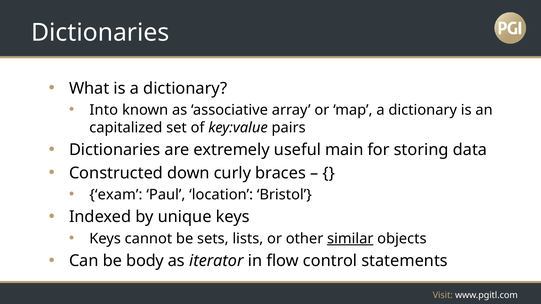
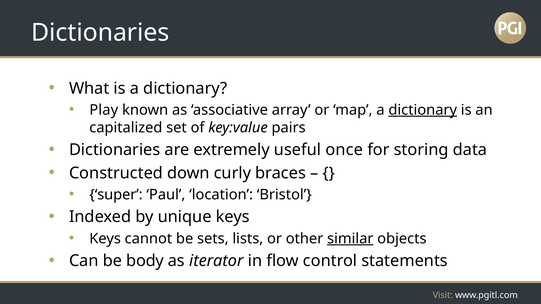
Into: Into -> Play
dictionary at (423, 110) underline: none -> present
main: main -> once
exam: exam -> super
